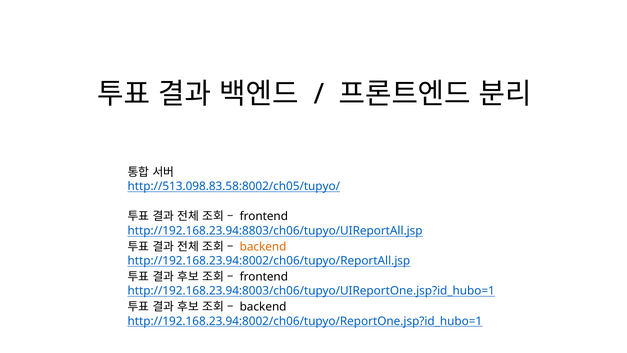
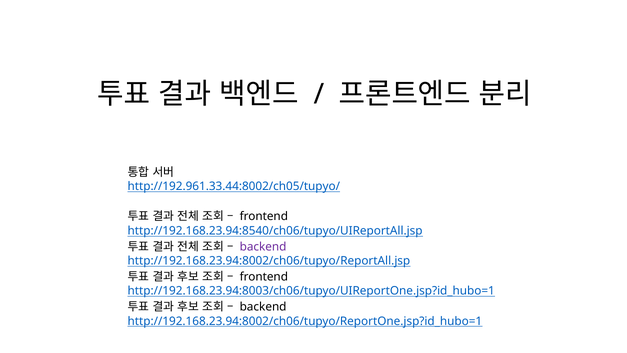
http://513.098.83.58:8002/ch05/tupyo/: http://513.098.83.58:8002/ch05/tupyo/ -> http://192.961.33.44:8002/ch05/tupyo/
http://192.168.23.94:8803/ch06/tupyo/UIReportAll.jsp: http://192.168.23.94:8803/ch06/tupyo/UIReportAll.jsp -> http://192.168.23.94:8540/ch06/tupyo/UIReportAll.jsp
backend at (263, 247) colour: orange -> purple
